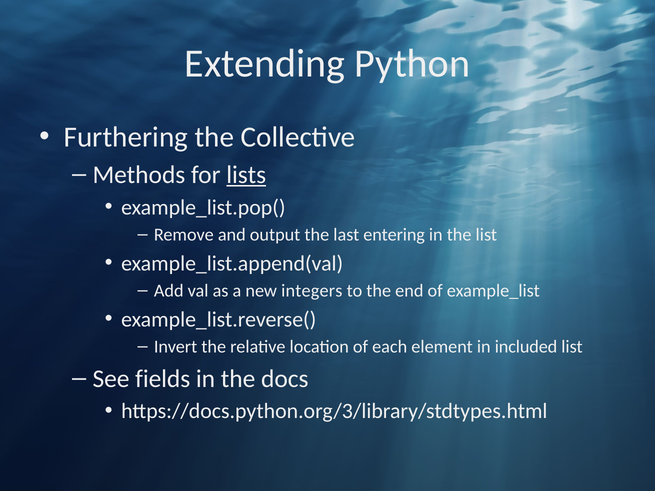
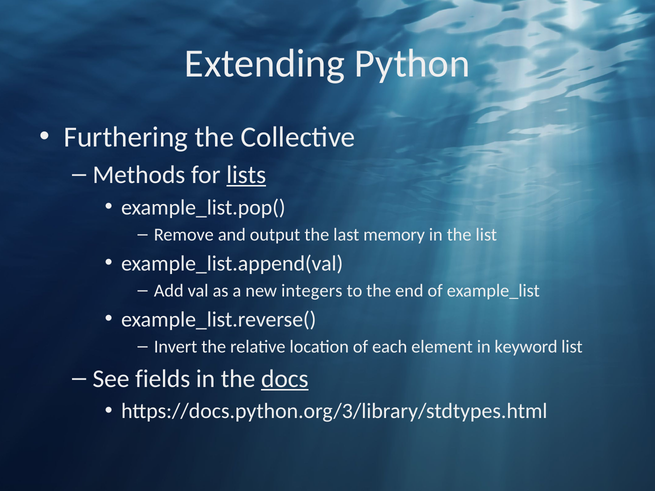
entering: entering -> memory
included: included -> keyword
docs underline: none -> present
